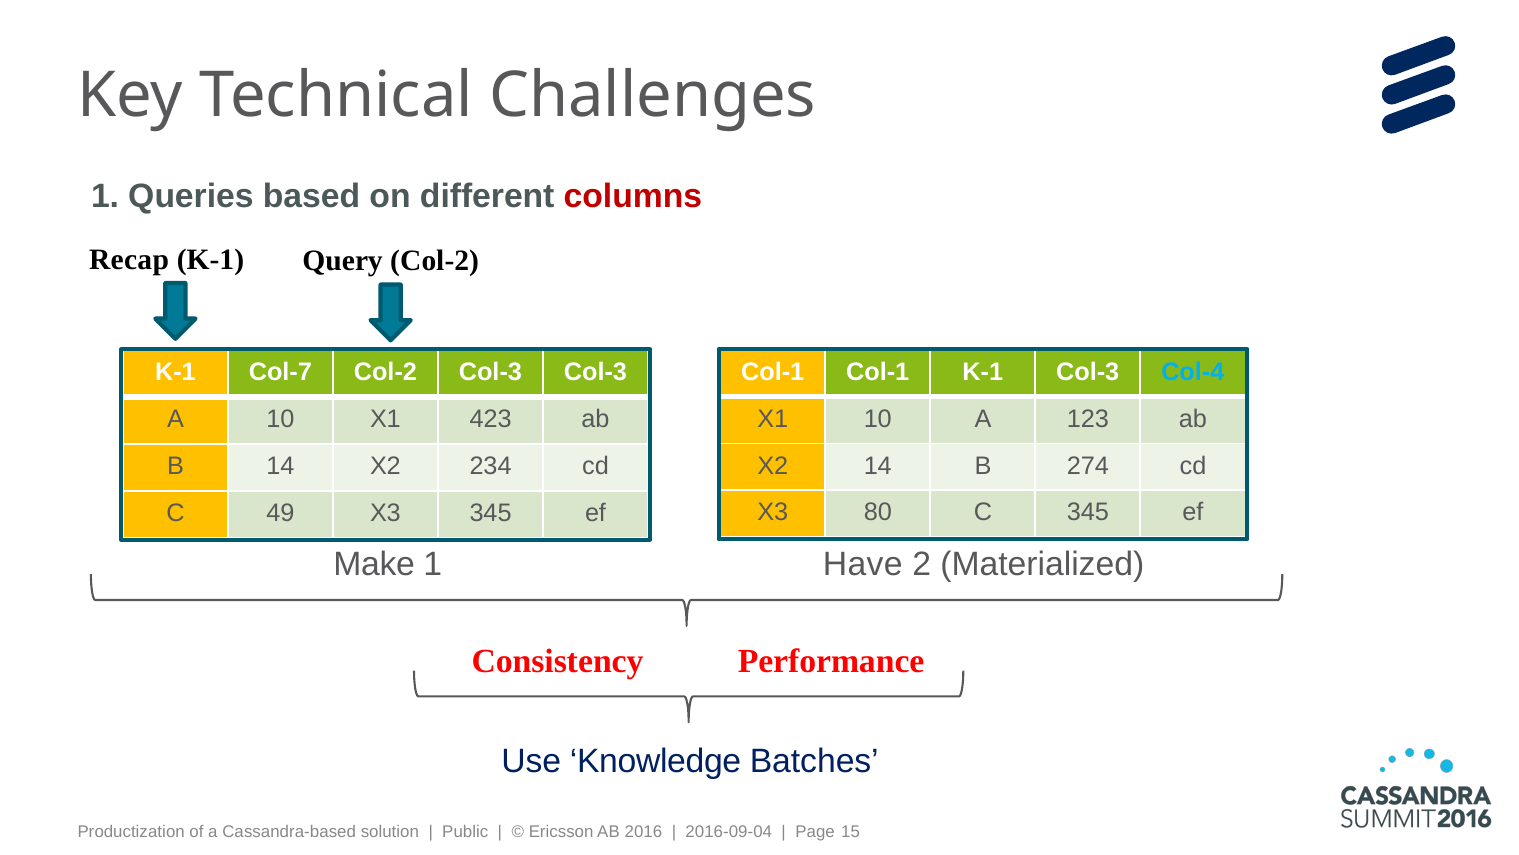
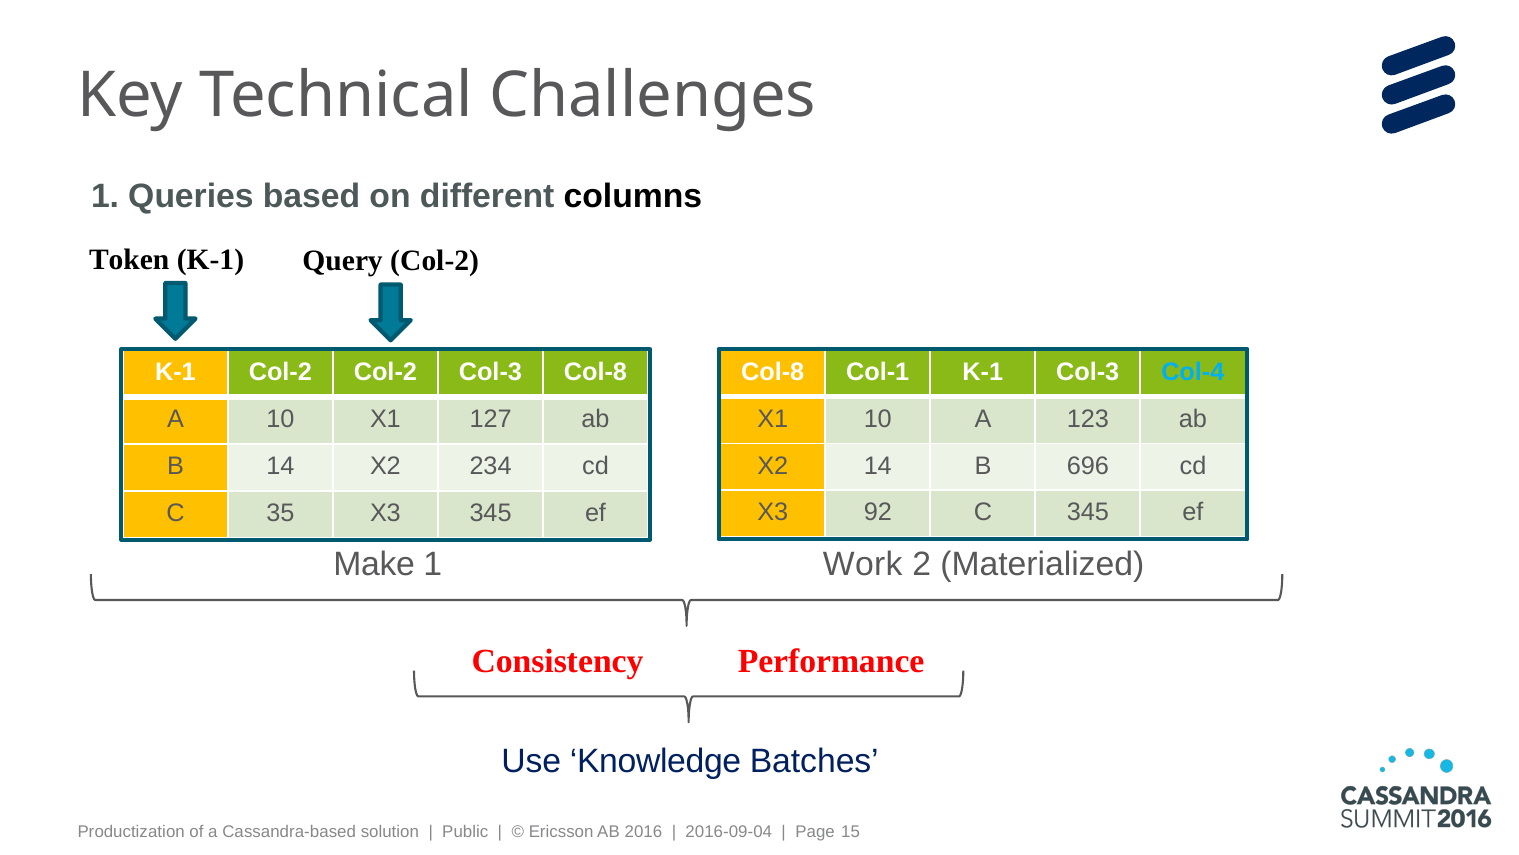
columns colour: red -> black
Recap: Recap -> Token
Col-1 at (773, 372): Col-1 -> Col-8
K-1 Col-7: Col-7 -> Col-2
Col-3 Col-3: Col-3 -> Col-8
423: 423 -> 127
274: 274 -> 696
80: 80 -> 92
49: 49 -> 35
Have: Have -> Work
